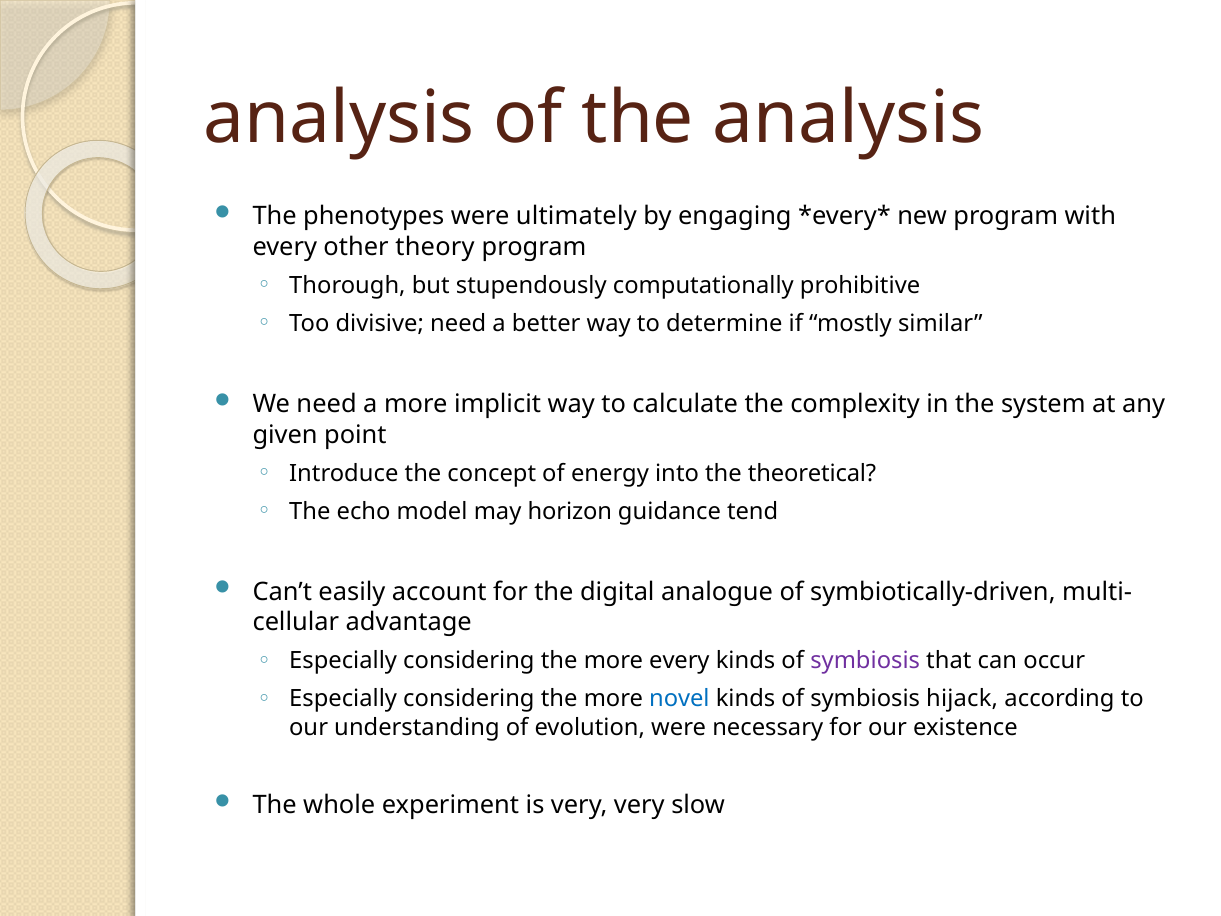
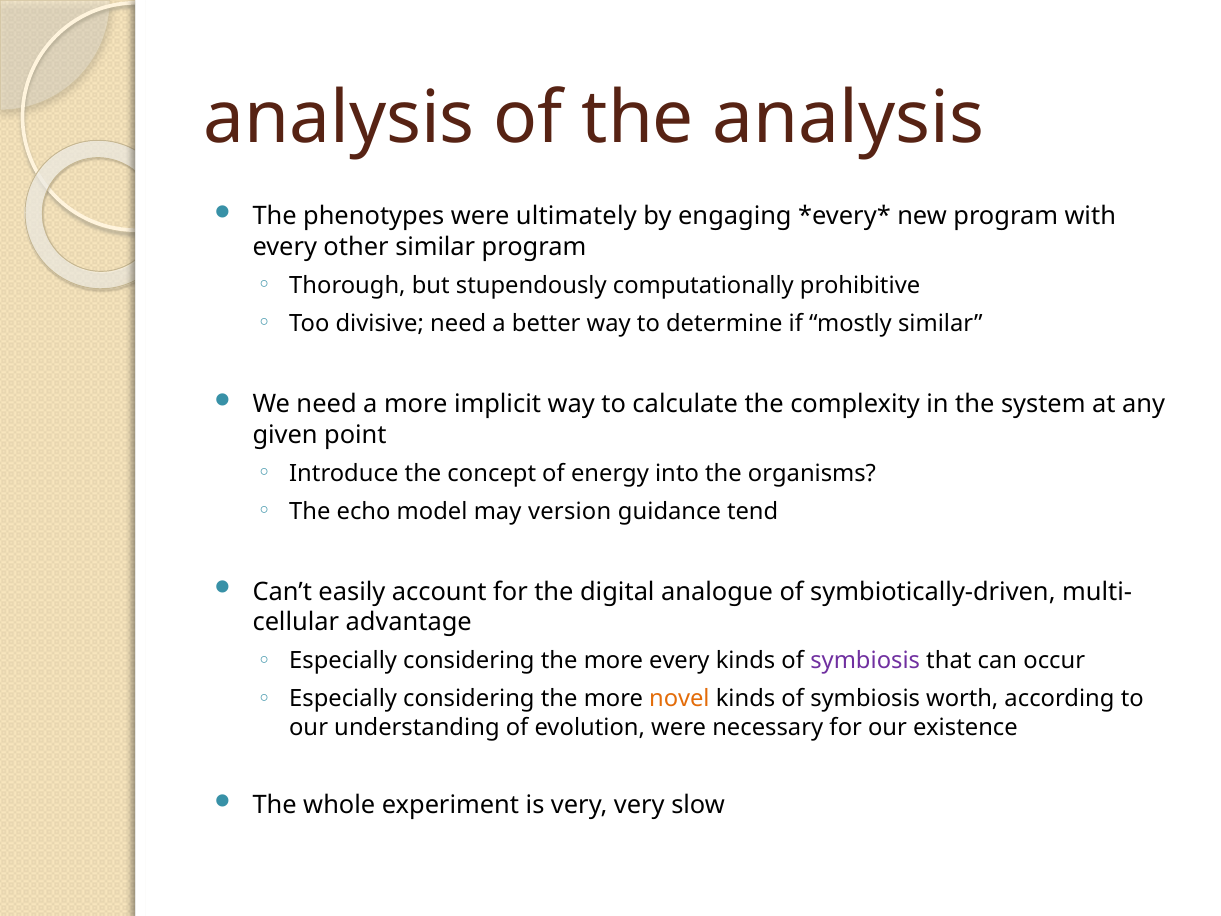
other theory: theory -> similar
theoretical: theoretical -> organisms
horizon: horizon -> version
novel colour: blue -> orange
hijack: hijack -> worth
